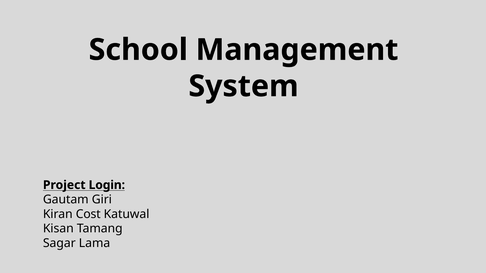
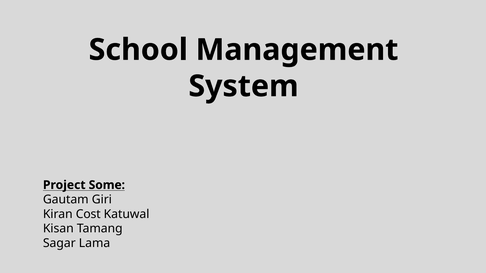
Login: Login -> Some
